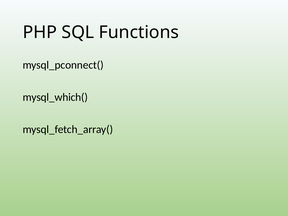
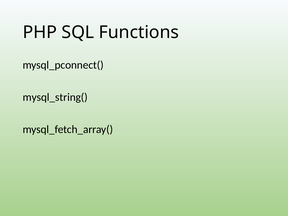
mysql_which(: mysql_which( -> mysql_string(
